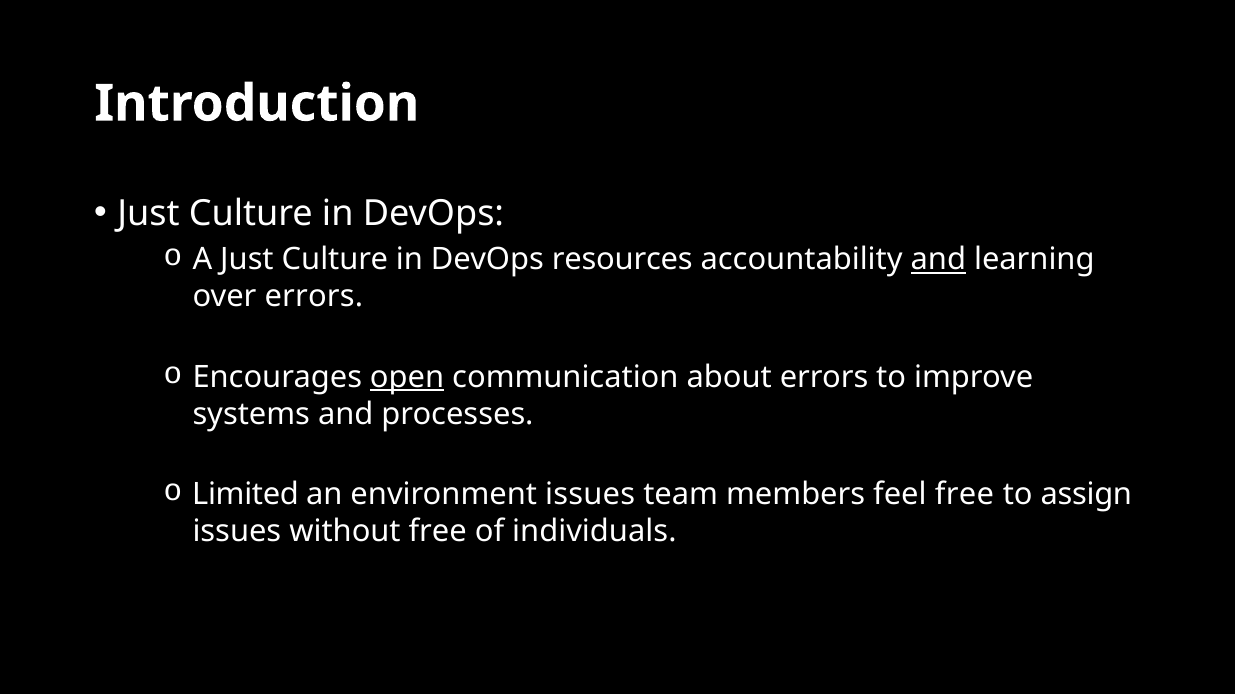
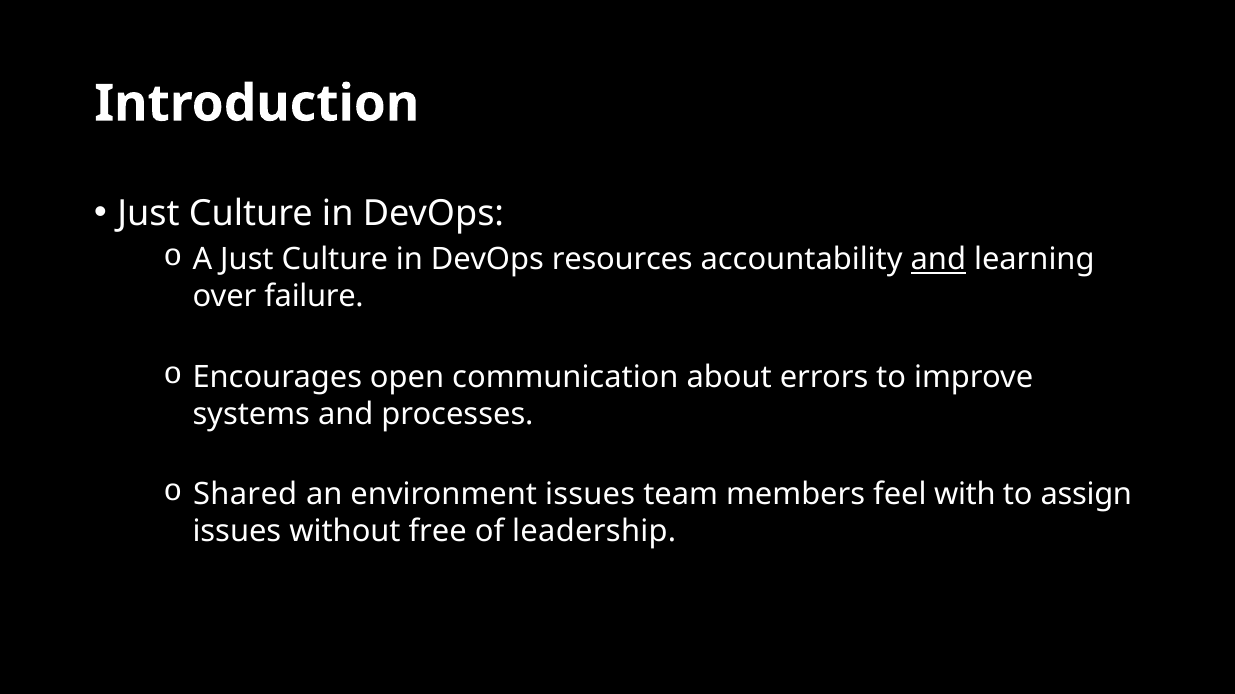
over errors: errors -> failure
open underline: present -> none
Limited: Limited -> Shared
feel free: free -> with
individuals: individuals -> leadership
